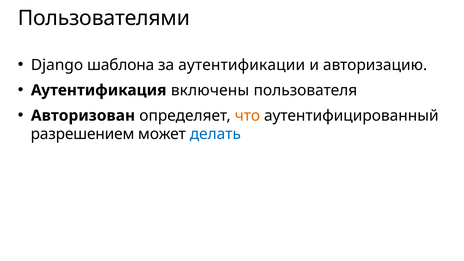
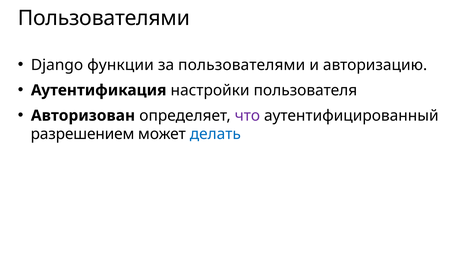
шаблона: шаблона -> функции
за аутентификации: аутентификации -> пользователями
включены: включены -> настройки
что colour: orange -> purple
